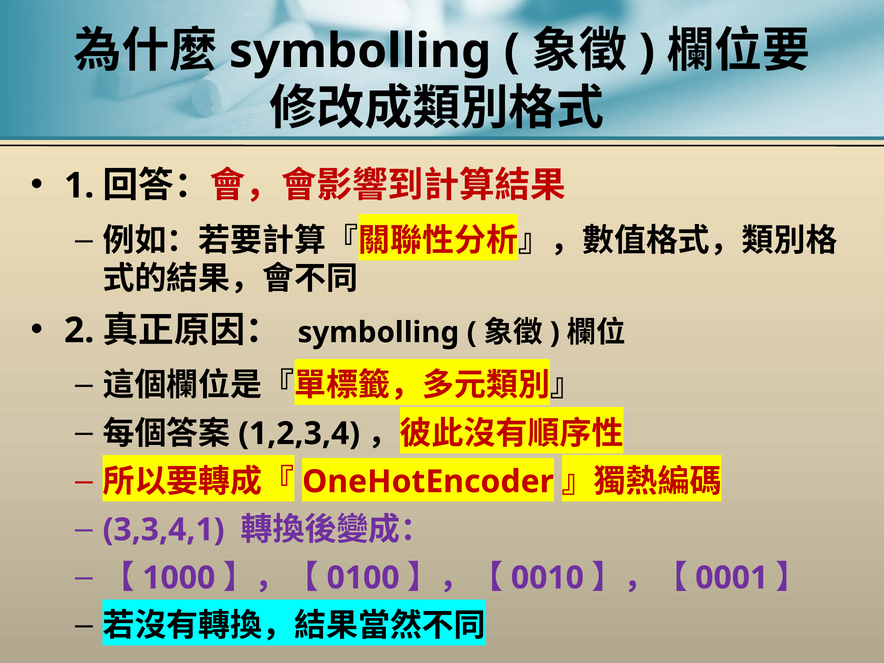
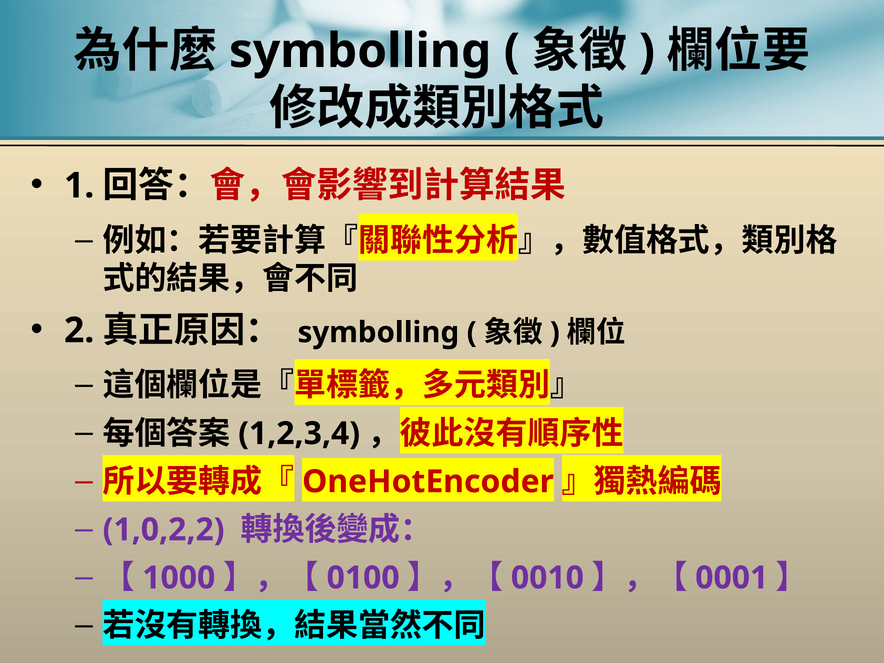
3,3,4,1: 3,3,4,1 -> 1,0,2,2
